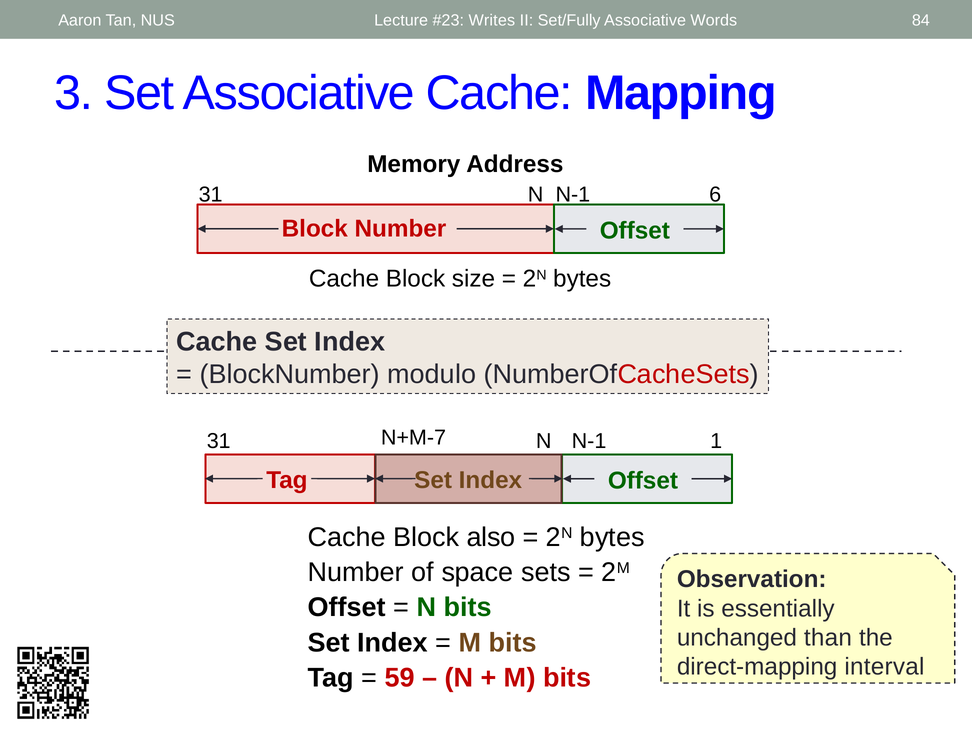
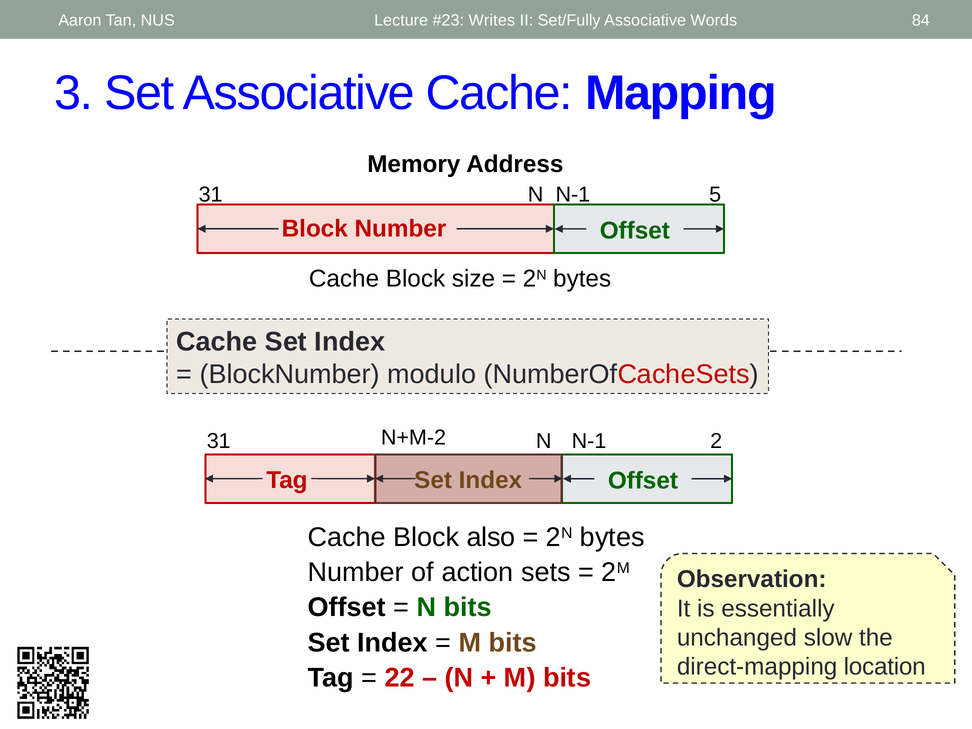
6: 6 -> 5
N+M-7: N+M-7 -> N+M-2
1: 1 -> 2
space: space -> action
than: than -> slow
interval: interval -> location
59: 59 -> 22
